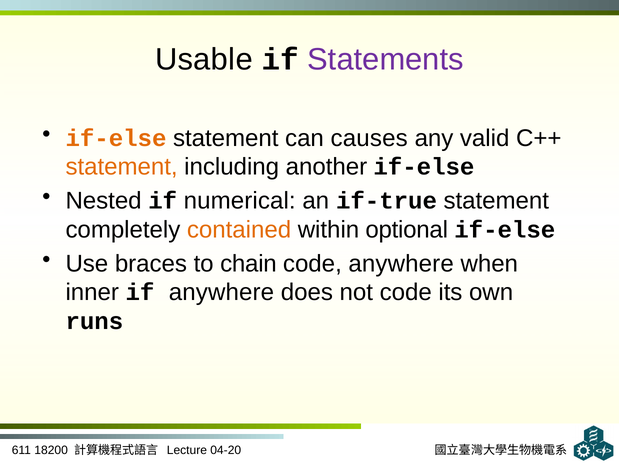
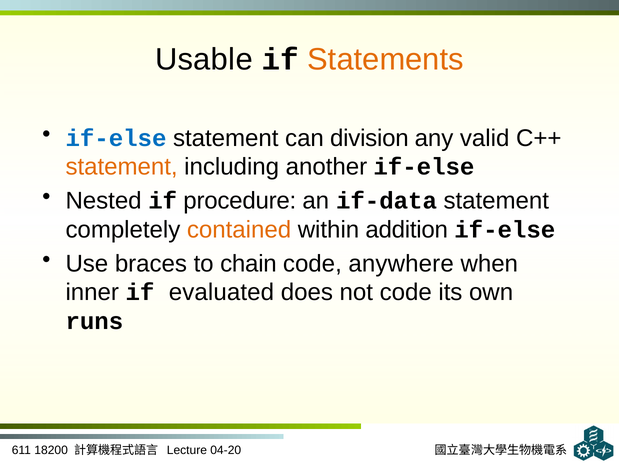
Statements colour: purple -> orange
if-else at (116, 138) colour: orange -> blue
causes: causes -> division
numerical: numerical -> procedure
if-true: if-true -> if-data
optional: optional -> addition
if anywhere: anywhere -> evaluated
